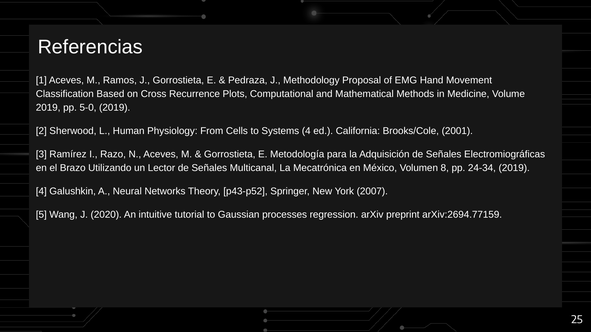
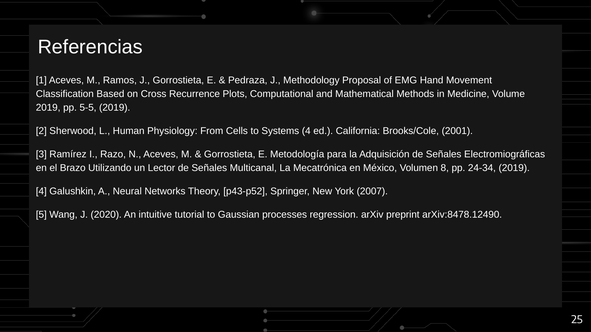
5-0: 5-0 -> 5-5
arXiv:2694.77159: arXiv:2694.77159 -> arXiv:8478.12490
